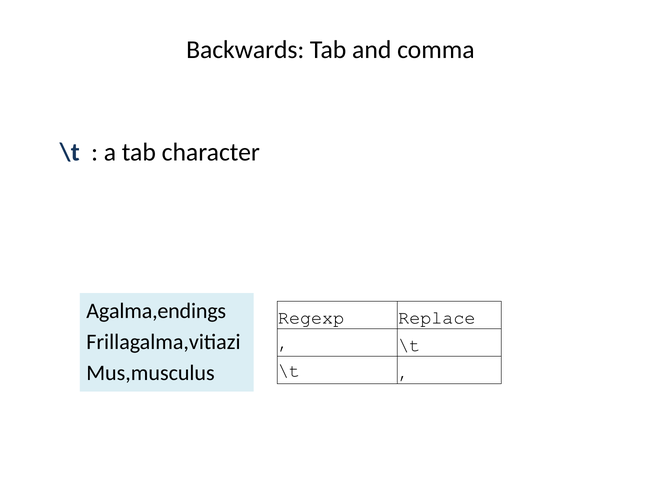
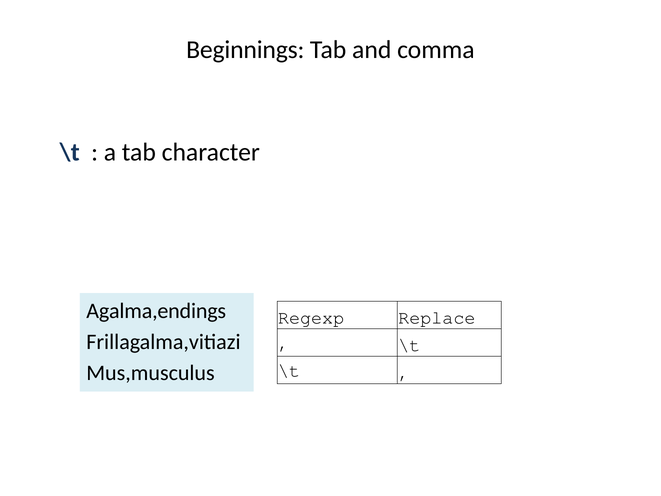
Backwards: Backwards -> Beginnings
